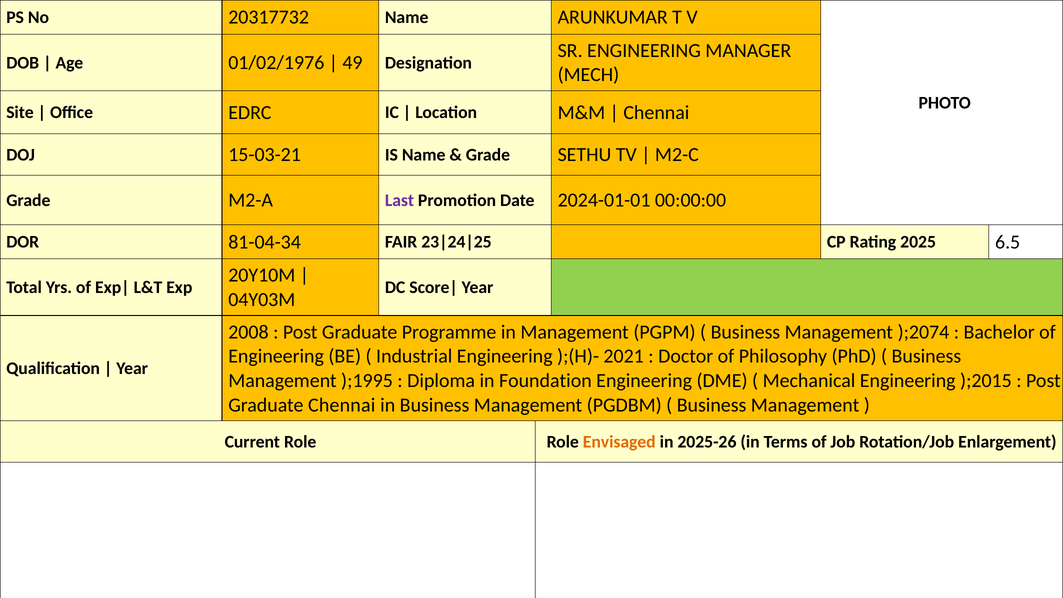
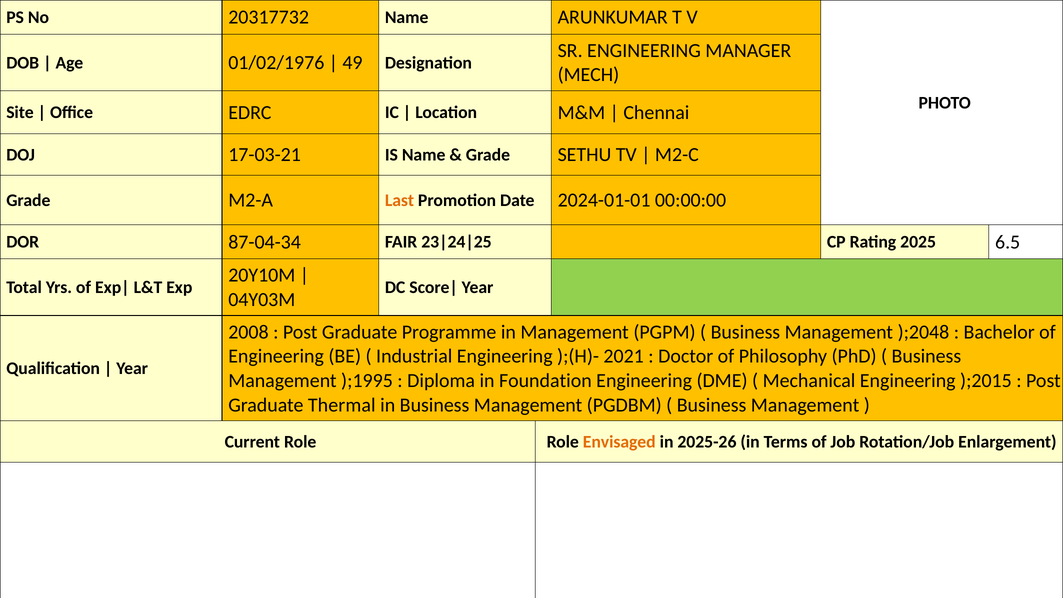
15-03-21: 15-03-21 -> 17-03-21
Last colour: purple -> orange
81-04-34: 81-04-34 -> 87-04-34
);2074: );2074 -> );2048
Graduate Chennai: Chennai -> Thermal
